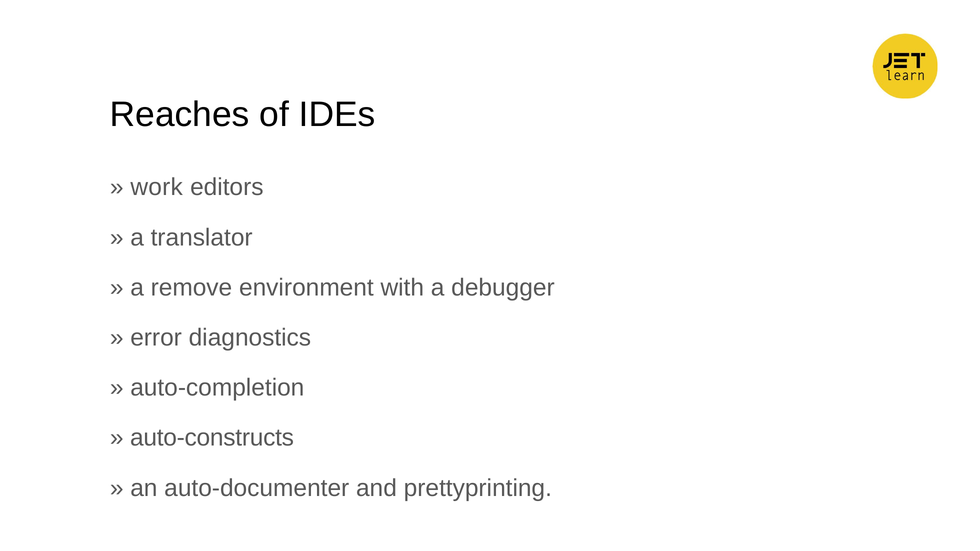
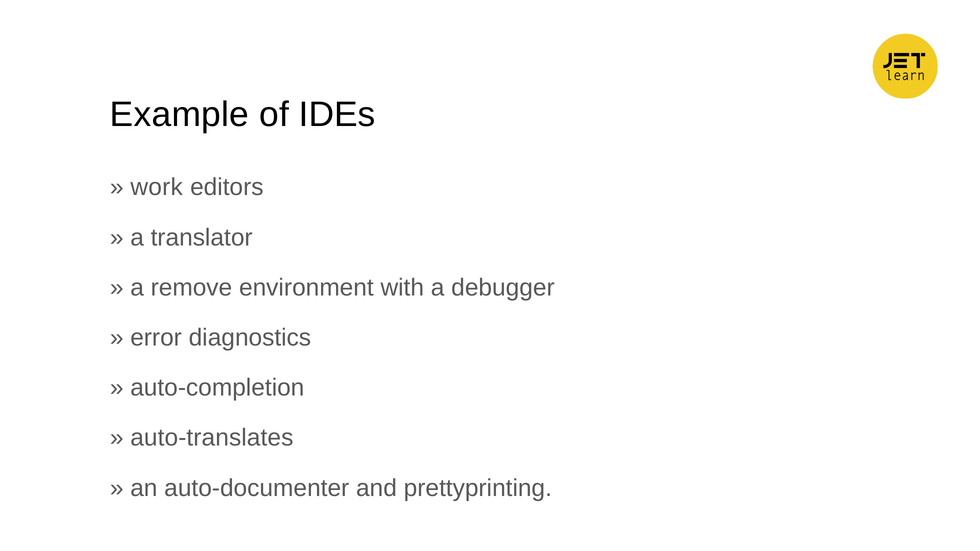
Reaches: Reaches -> Example
auto-constructs: auto-constructs -> auto-translates
